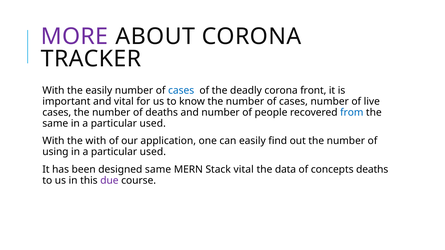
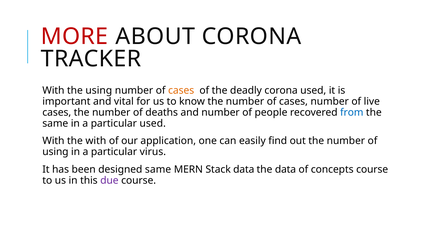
MORE colour: purple -> red
the easily: easily -> using
cases at (181, 91) colour: blue -> orange
corona front: front -> used
used at (153, 152): used -> virus
Stack vital: vital -> data
concepts deaths: deaths -> course
